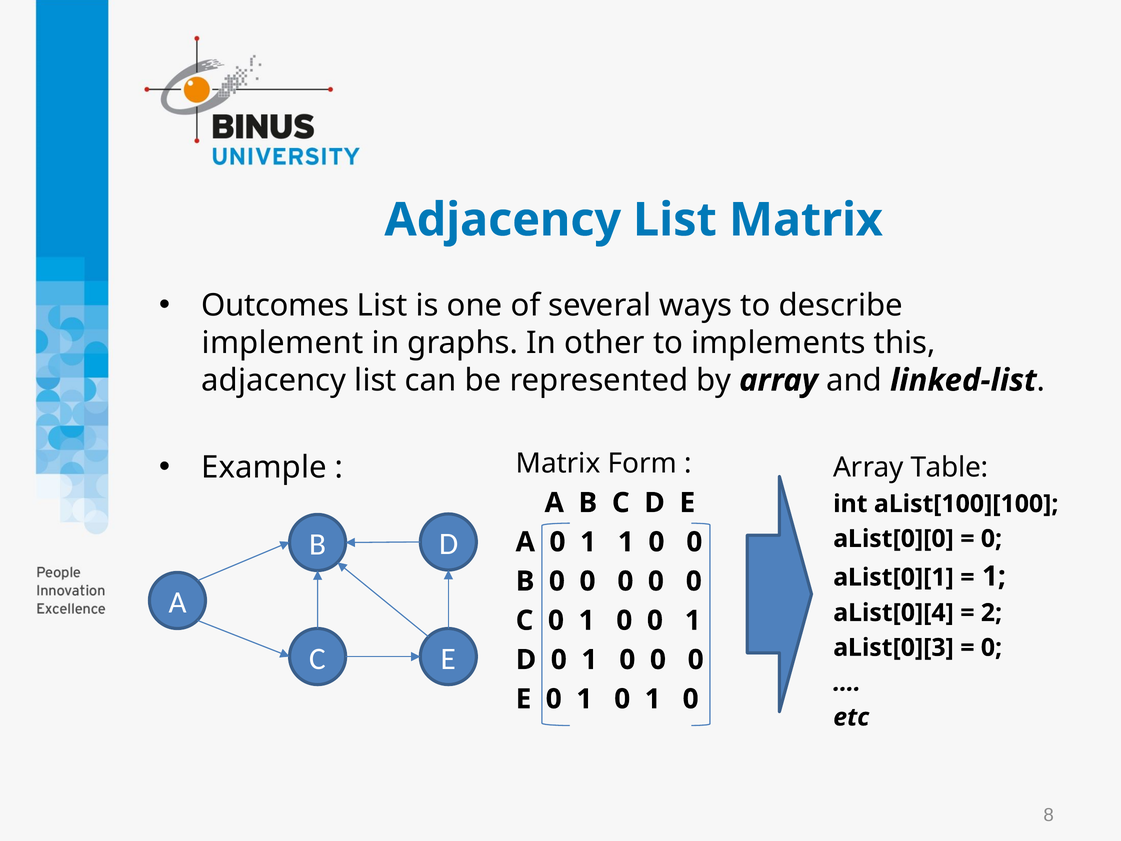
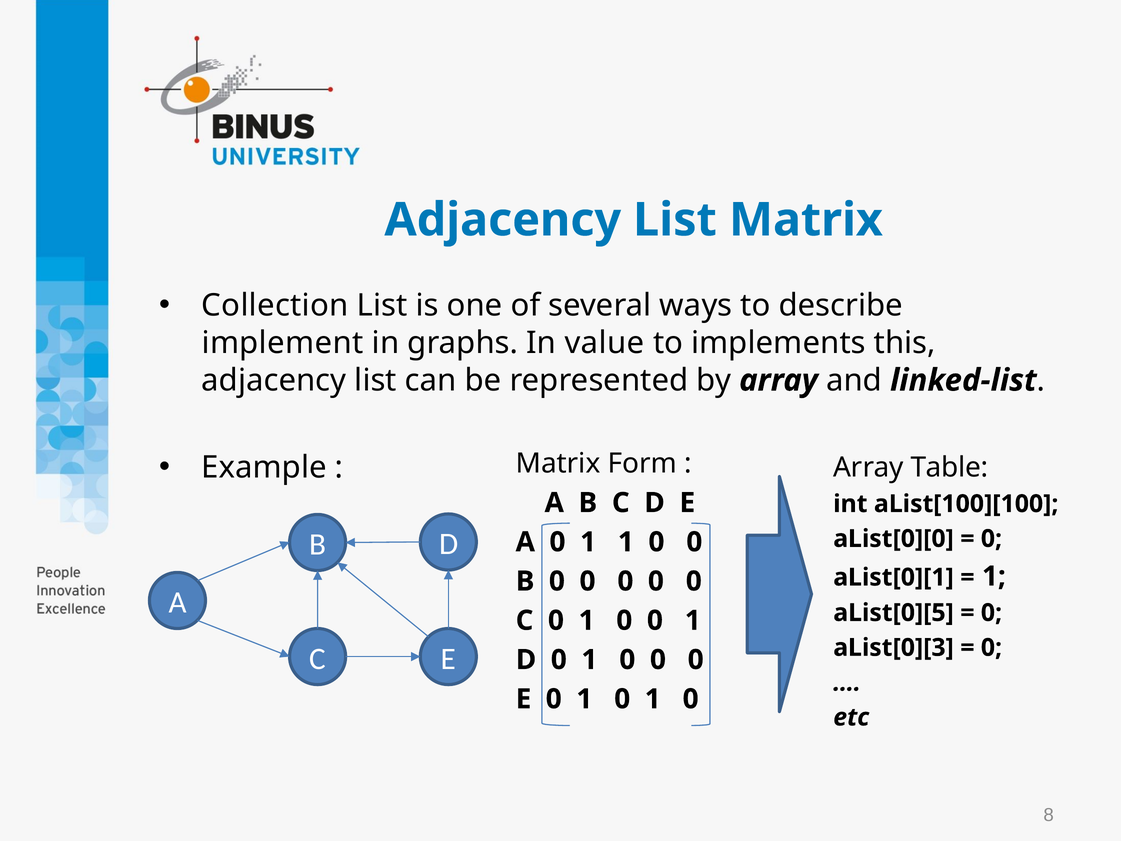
Outcomes: Outcomes -> Collection
other: other -> value
aList[0][4: aList[0][4 -> aList[0][5
2 at (991, 613): 2 -> 0
